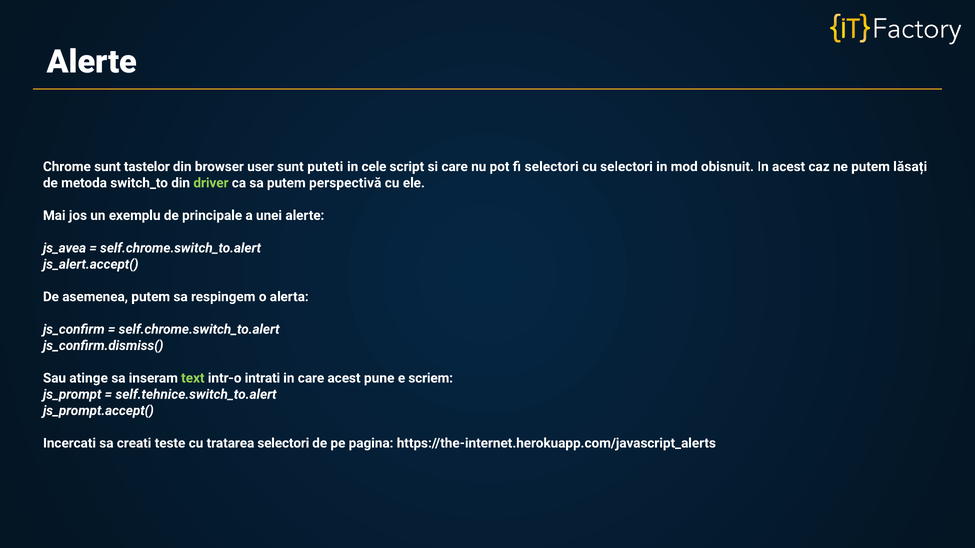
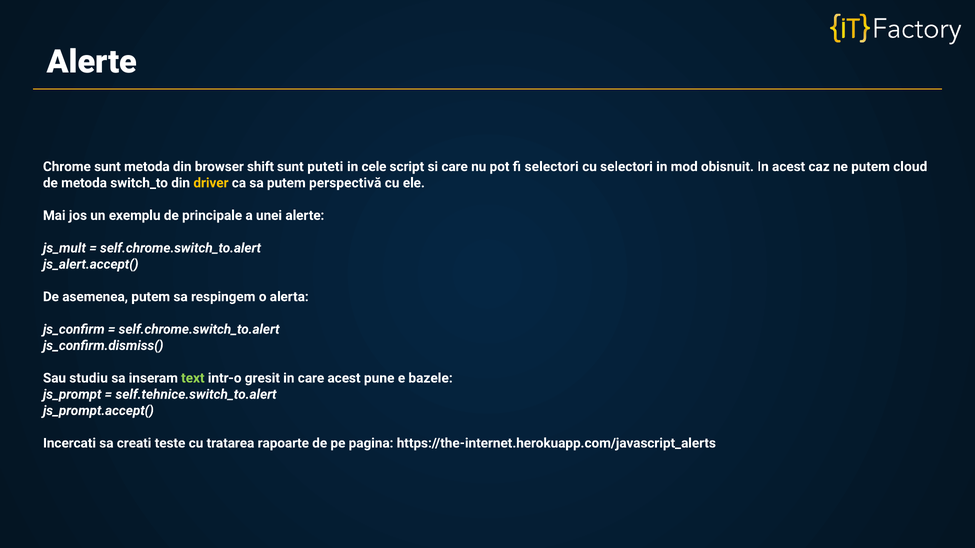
sunt tastelor: tastelor -> metoda
user: user -> shift
lăsați: lăsați -> cloud
driver colour: light green -> yellow
js_avea: js_avea -> js_mult
atinge: atinge -> studiu
intrati: intrati -> gresit
scriem: scriem -> bazele
tratarea selectori: selectori -> rapoarte
